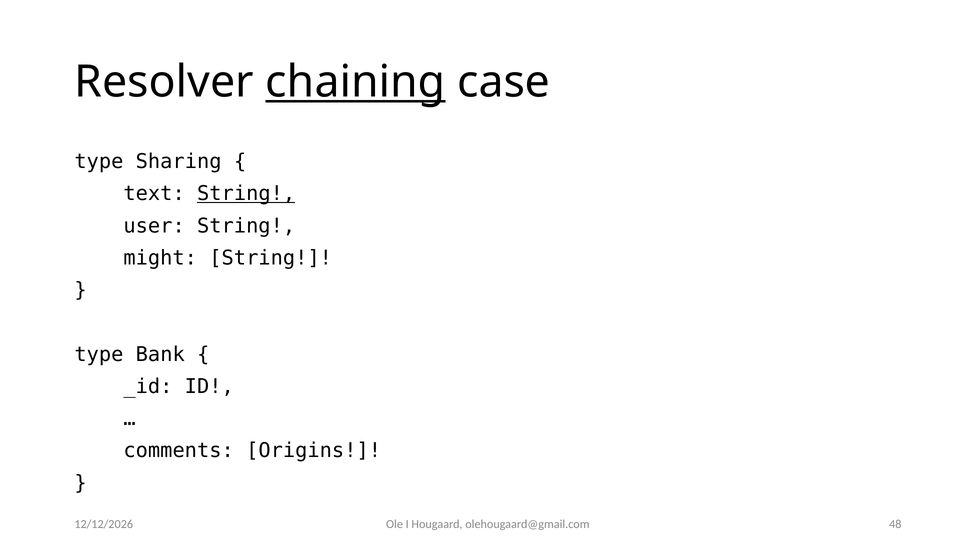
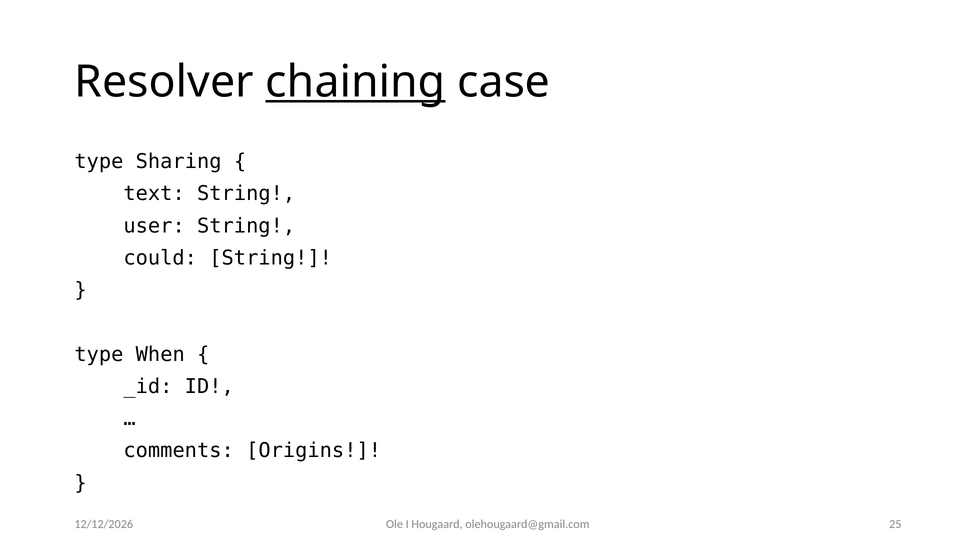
String at (246, 194) underline: present -> none
might: might -> could
Bank: Bank -> When
48: 48 -> 25
